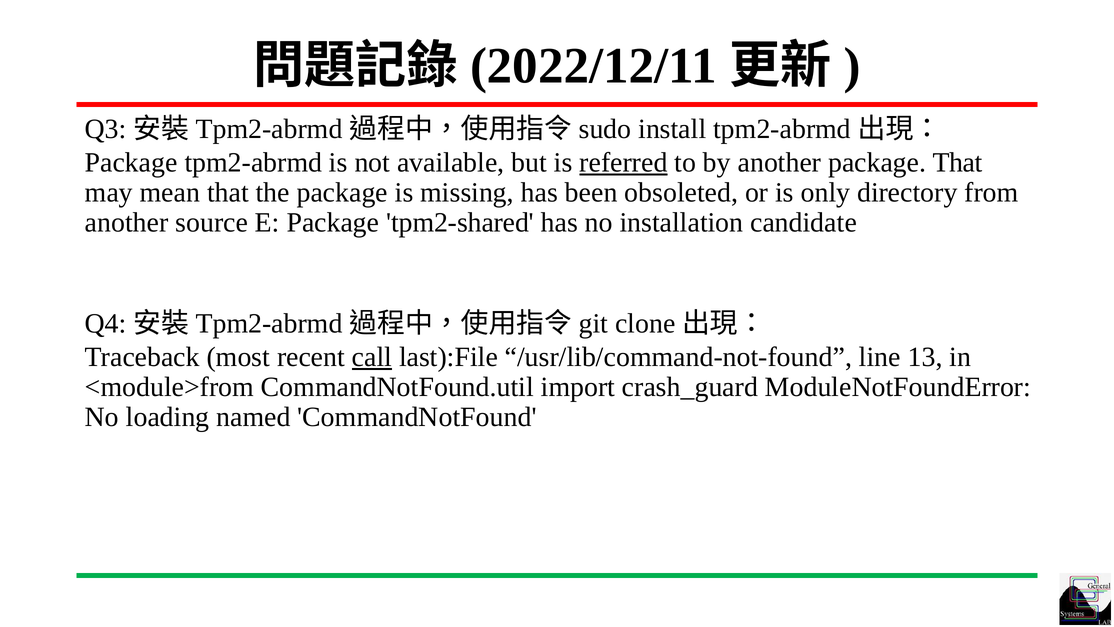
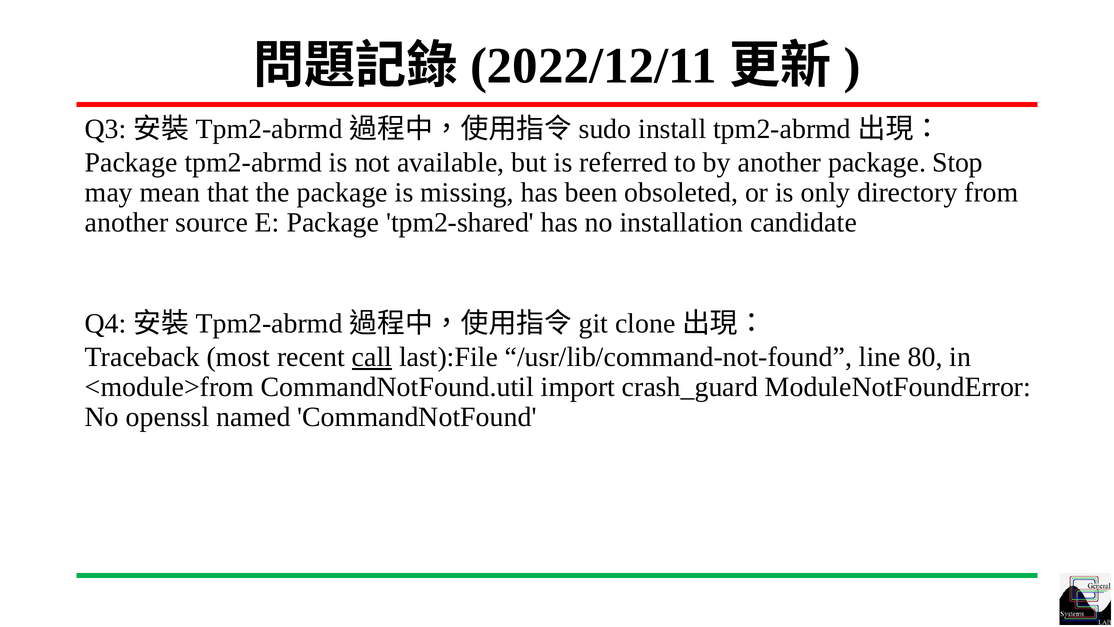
referred underline: present -> none
package That: That -> Stop
13: 13 -> 80
loading: loading -> openssl
